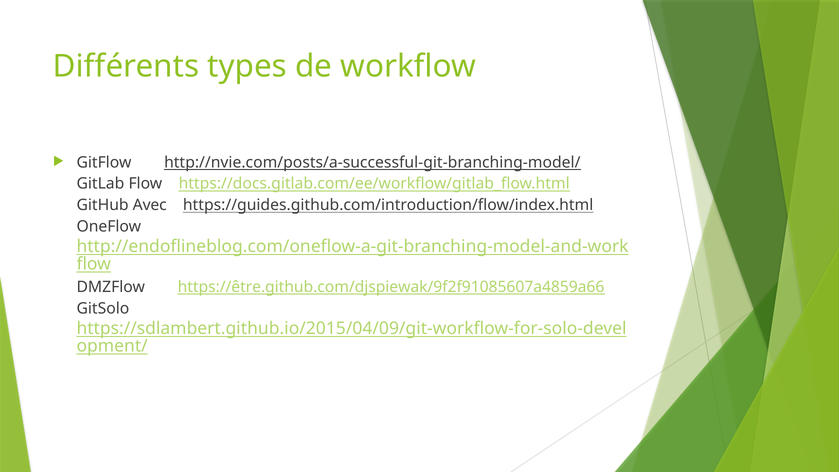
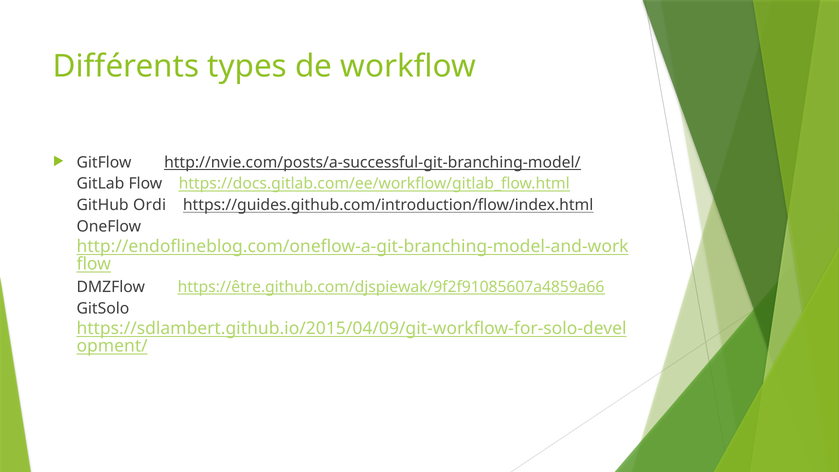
Avec: Avec -> Ordi
